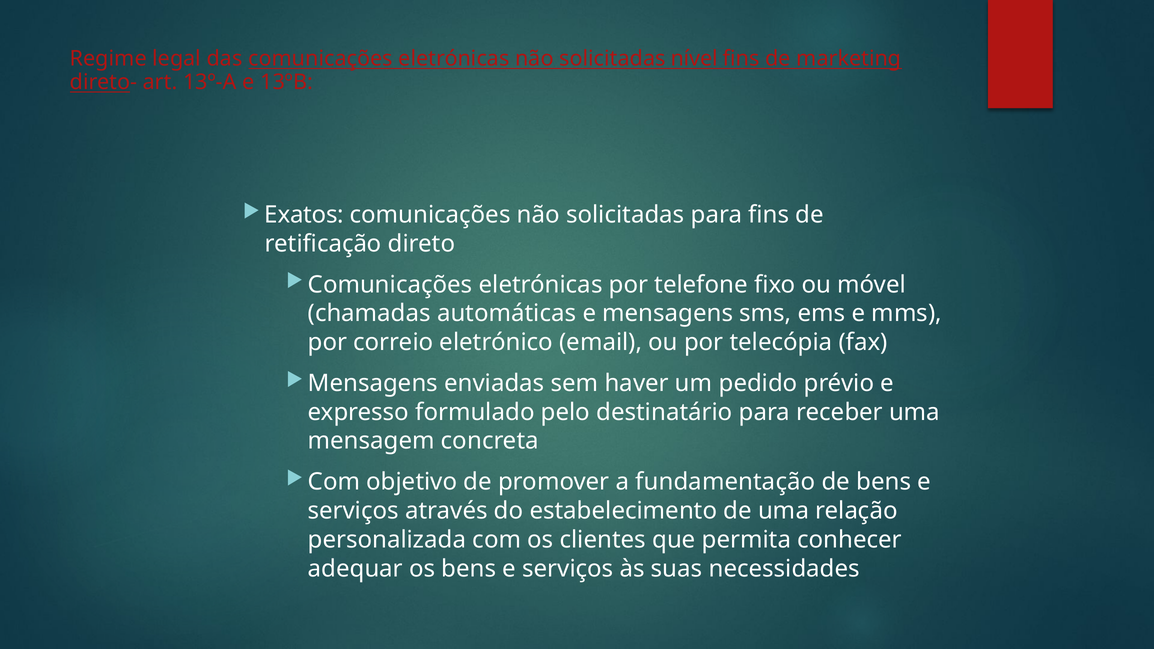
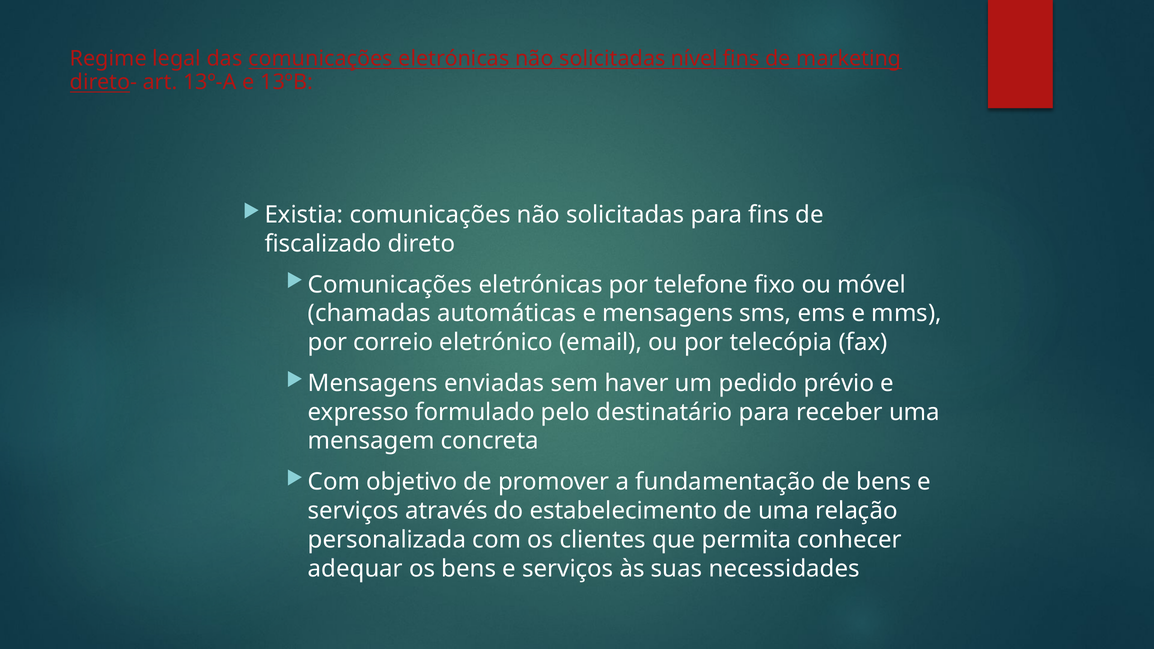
Exatos: Exatos -> Existia
retificação: retificação -> fiscalizado
